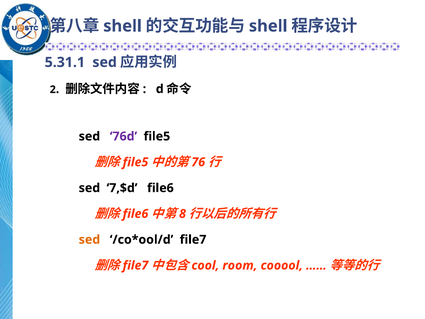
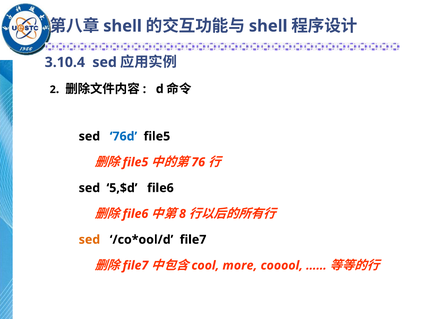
5.31.1: 5.31.1 -> 3.10.4
76d colour: purple -> blue
7,$d: 7,$d -> 5,$d
room: room -> more
